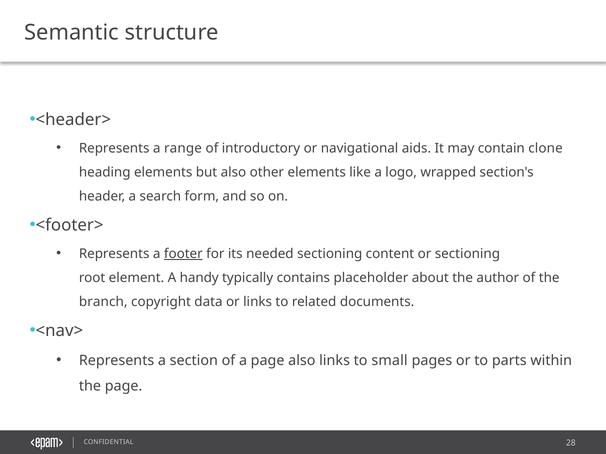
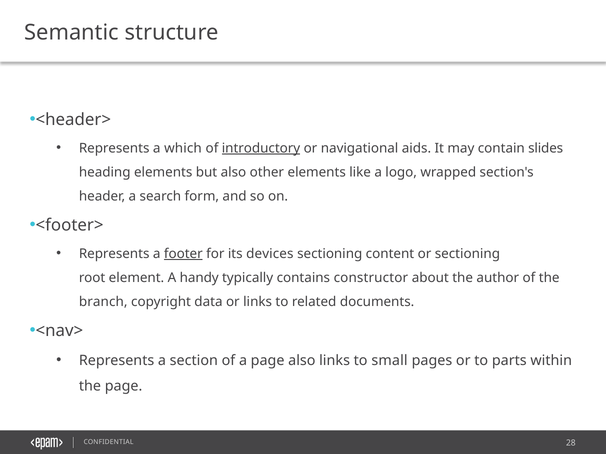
range: range -> which
introductory underline: none -> present
clone: clone -> slides
needed: needed -> devices
placeholder: placeholder -> constructor
